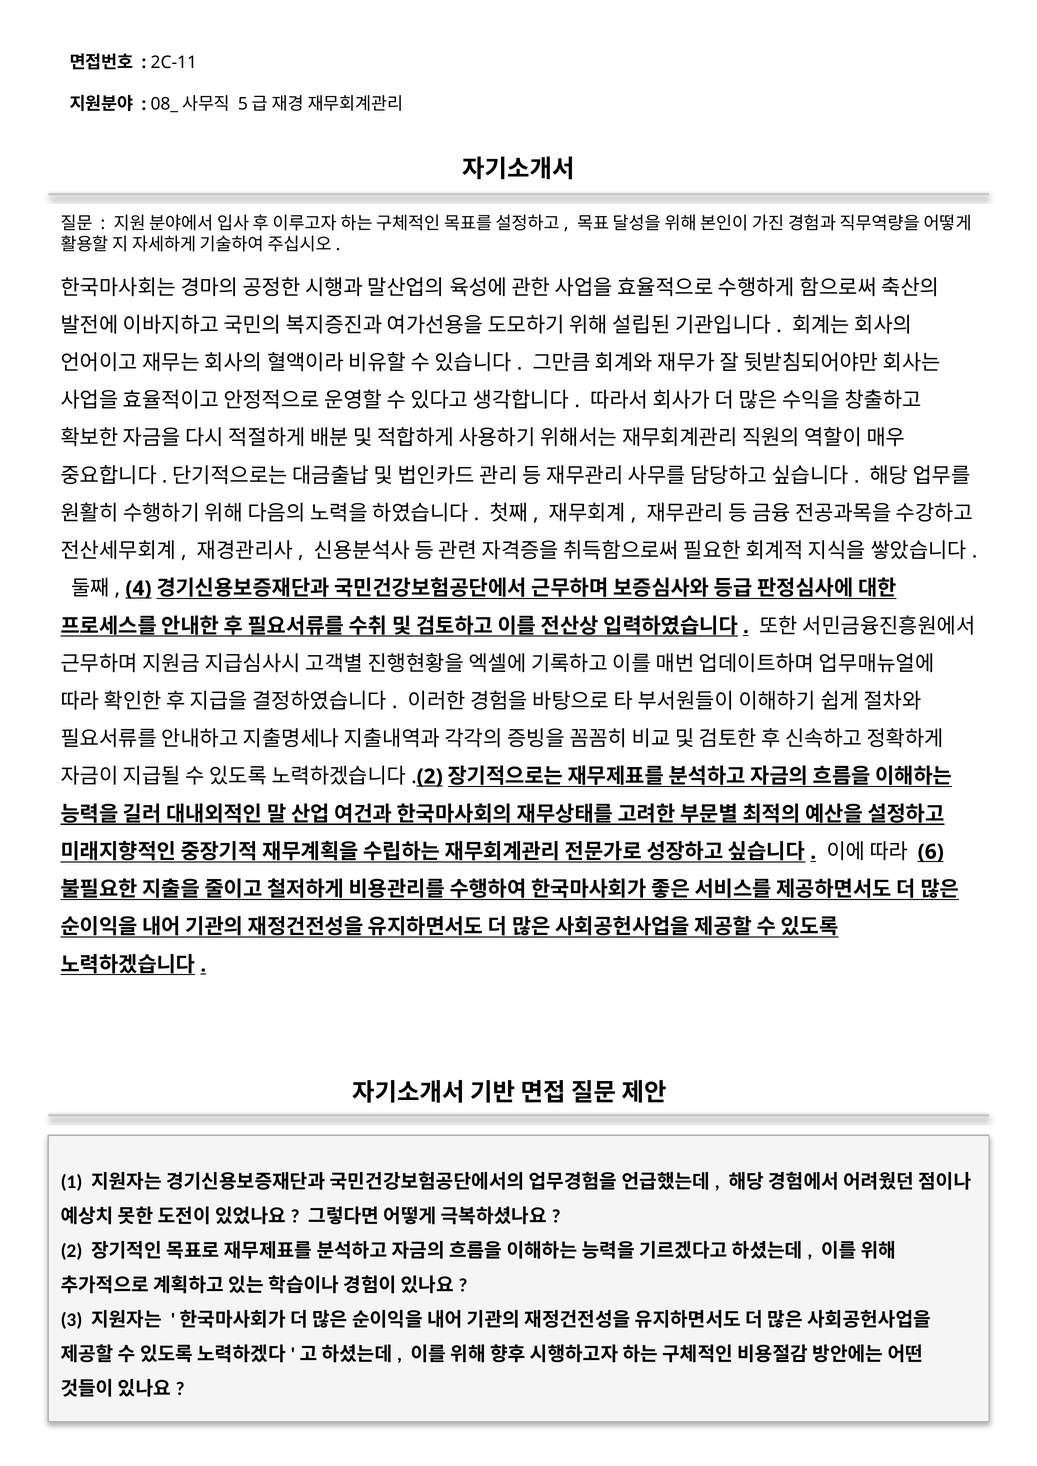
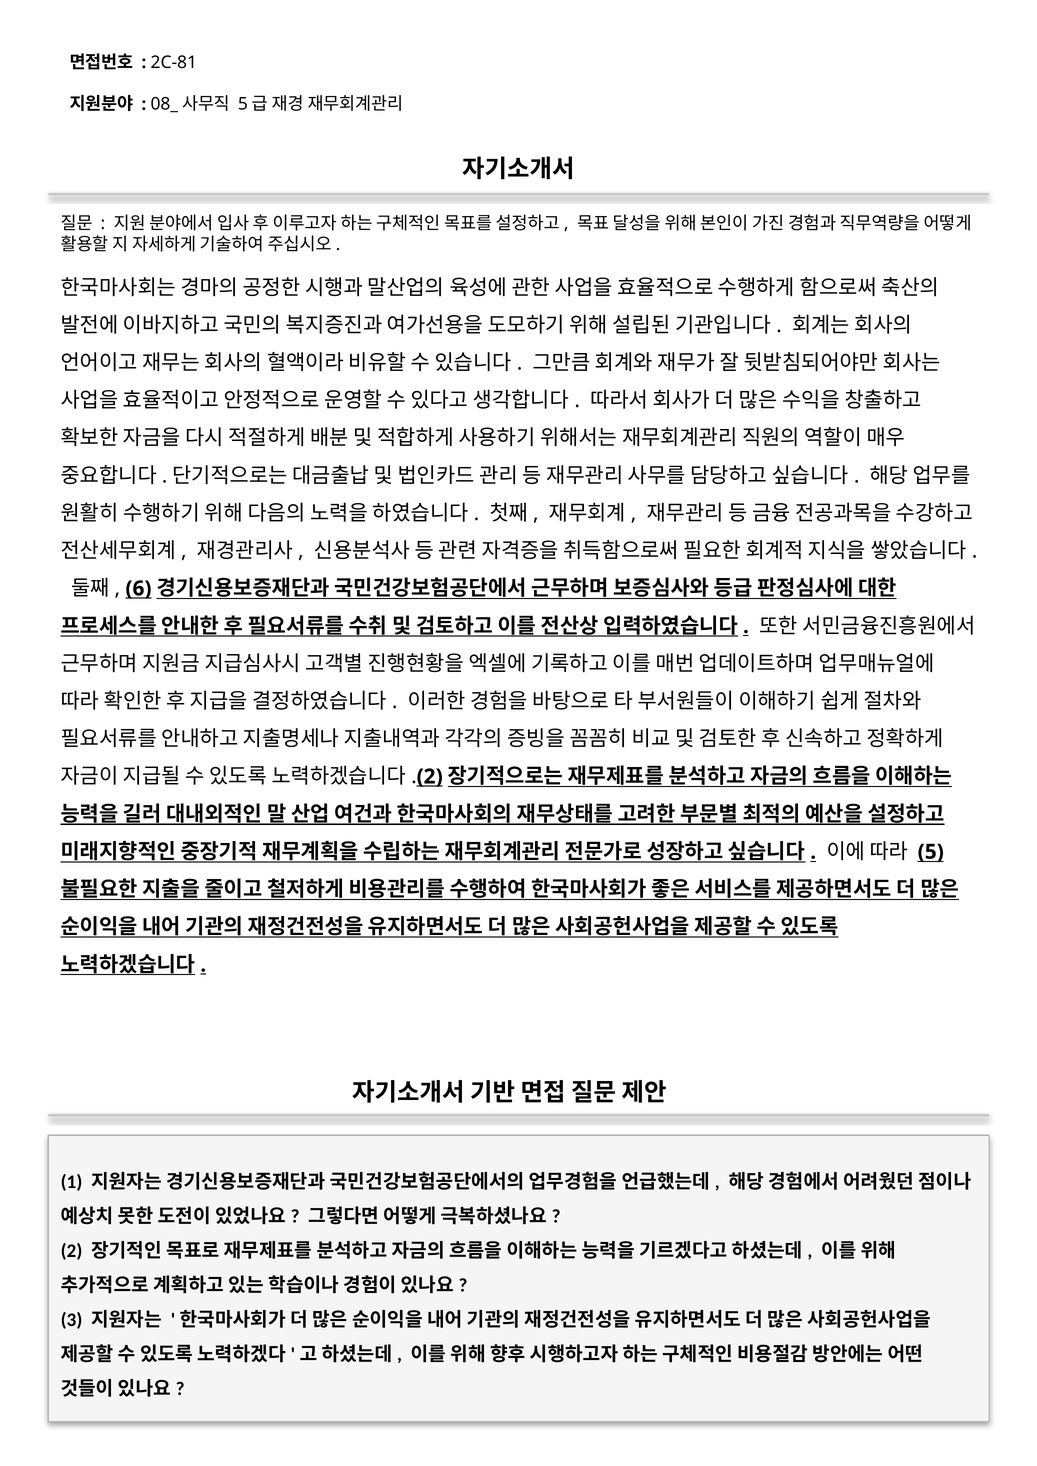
2C-11: 2C-11 -> 2C-81
4: 4 -> 6
6: 6 -> 5
